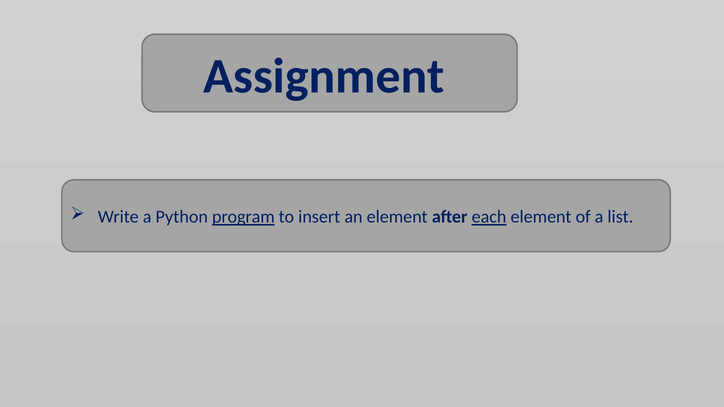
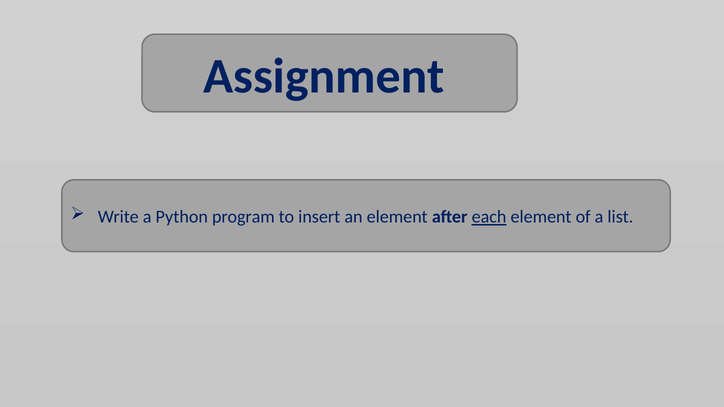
program underline: present -> none
